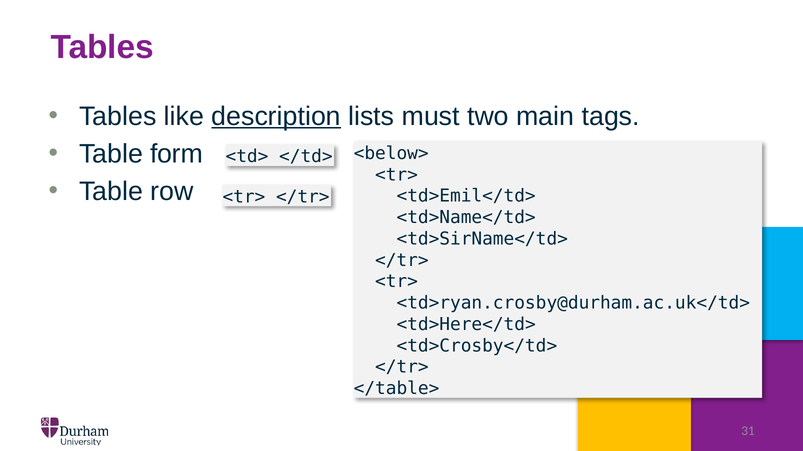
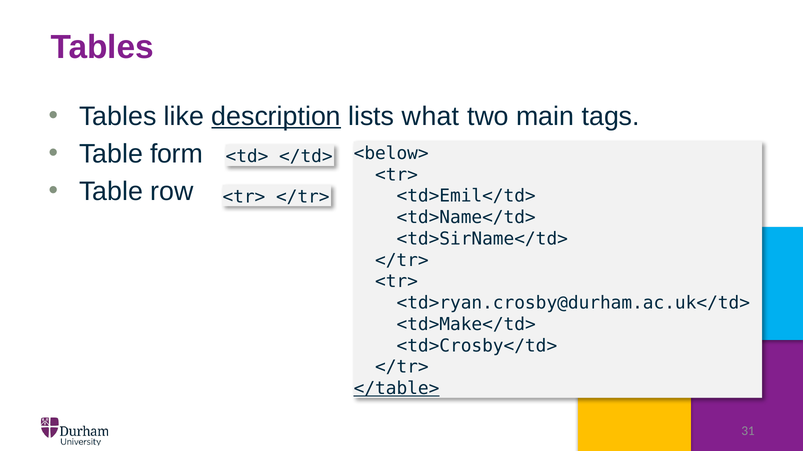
must: must -> what
<td>Here</td>: <td>Here</td> -> <td>Make</td>
</table> underline: none -> present
